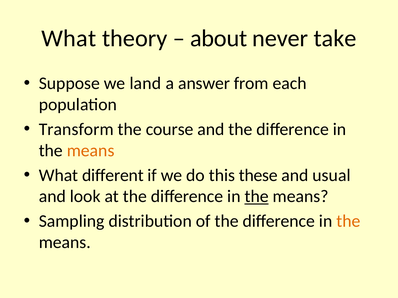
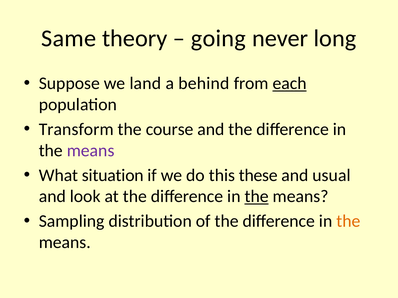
What at (69, 39): What -> Same
about: about -> going
take: take -> long
answer: answer -> behind
each underline: none -> present
means at (91, 151) colour: orange -> purple
different: different -> situation
